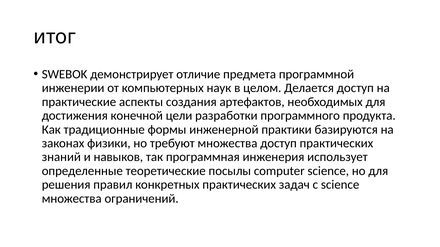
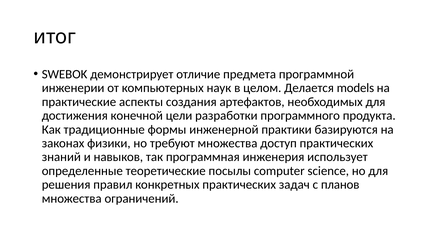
Делается доступ: доступ -> models
с science: science -> планов
